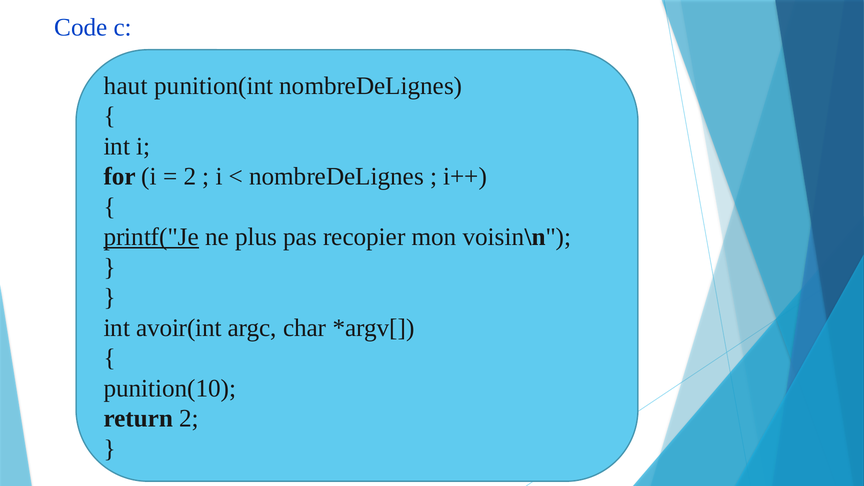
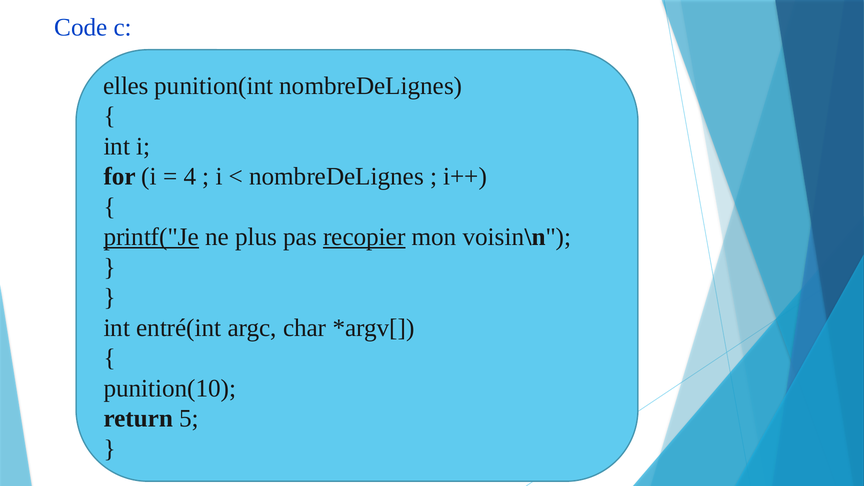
haut: haut -> elles
2 at (190, 176): 2 -> 4
recopier underline: none -> present
avoir(int: avoir(int -> entré(int
return 2: 2 -> 5
